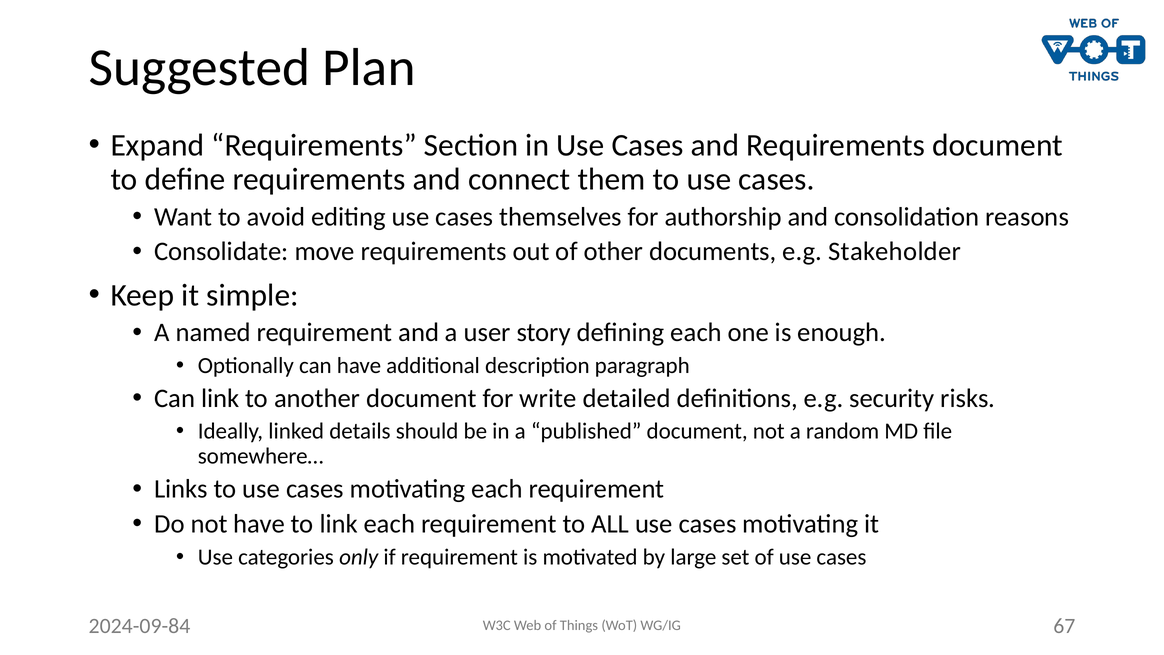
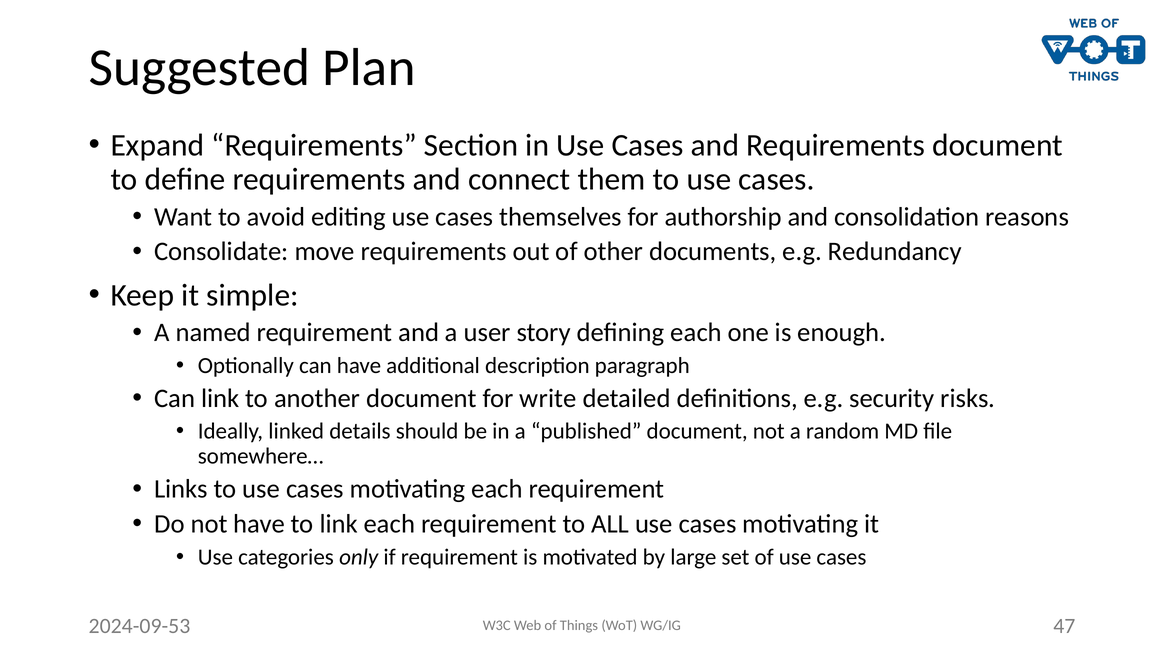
Stakeholder: Stakeholder -> Redundancy
2024-09-84: 2024-09-84 -> 2024-09-53
67: 67 -> 47
